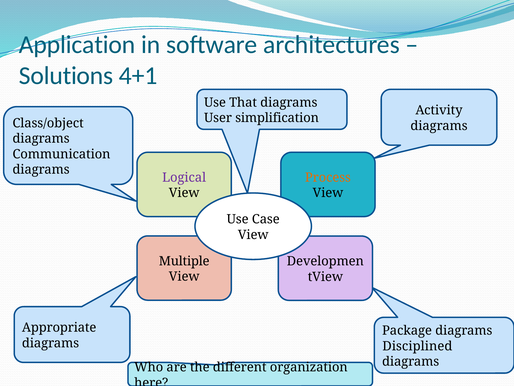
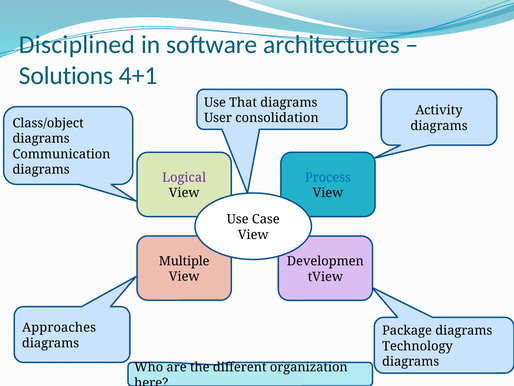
Application: Application -> Disciplined
simplification: simplification -> consolidation
Process colour: orange -> blue
Appropriate: Appropriate -> Approaches
Disciplined: Disciplined -> Technology
